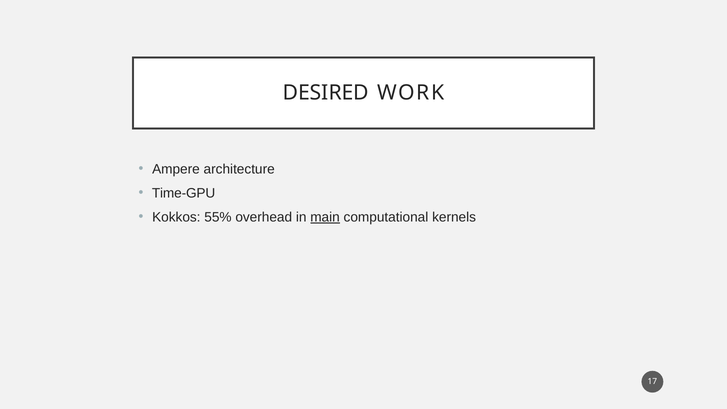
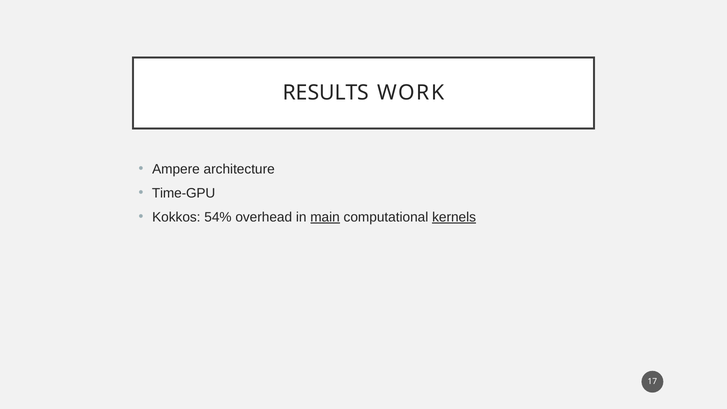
DESIRED: DESIRED -> RESULTS
55%: 55% -> 54%
kernels underline: none -> present
